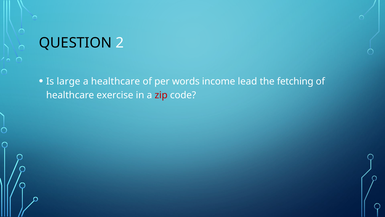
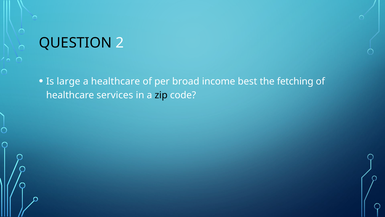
words: words -> broad
lead: lead -> best
exercise: exercise -> services
zip colour: red -> black
